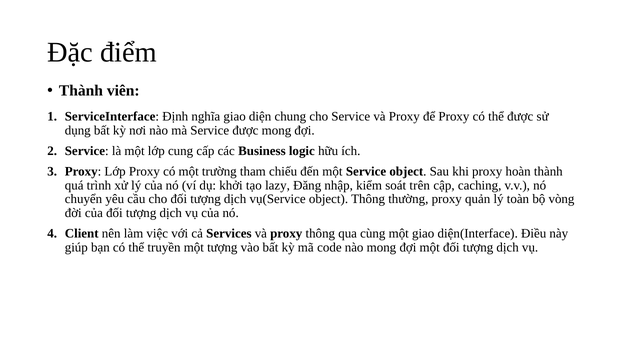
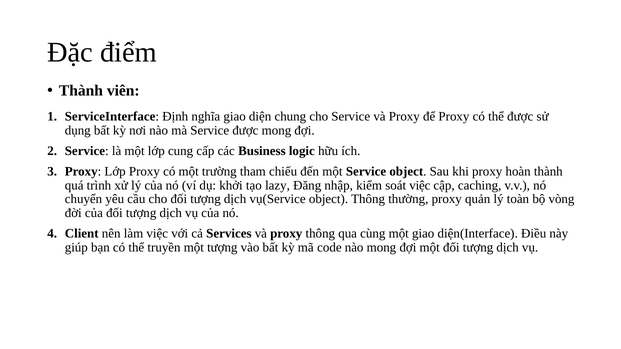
soát trên: trên -> việc
